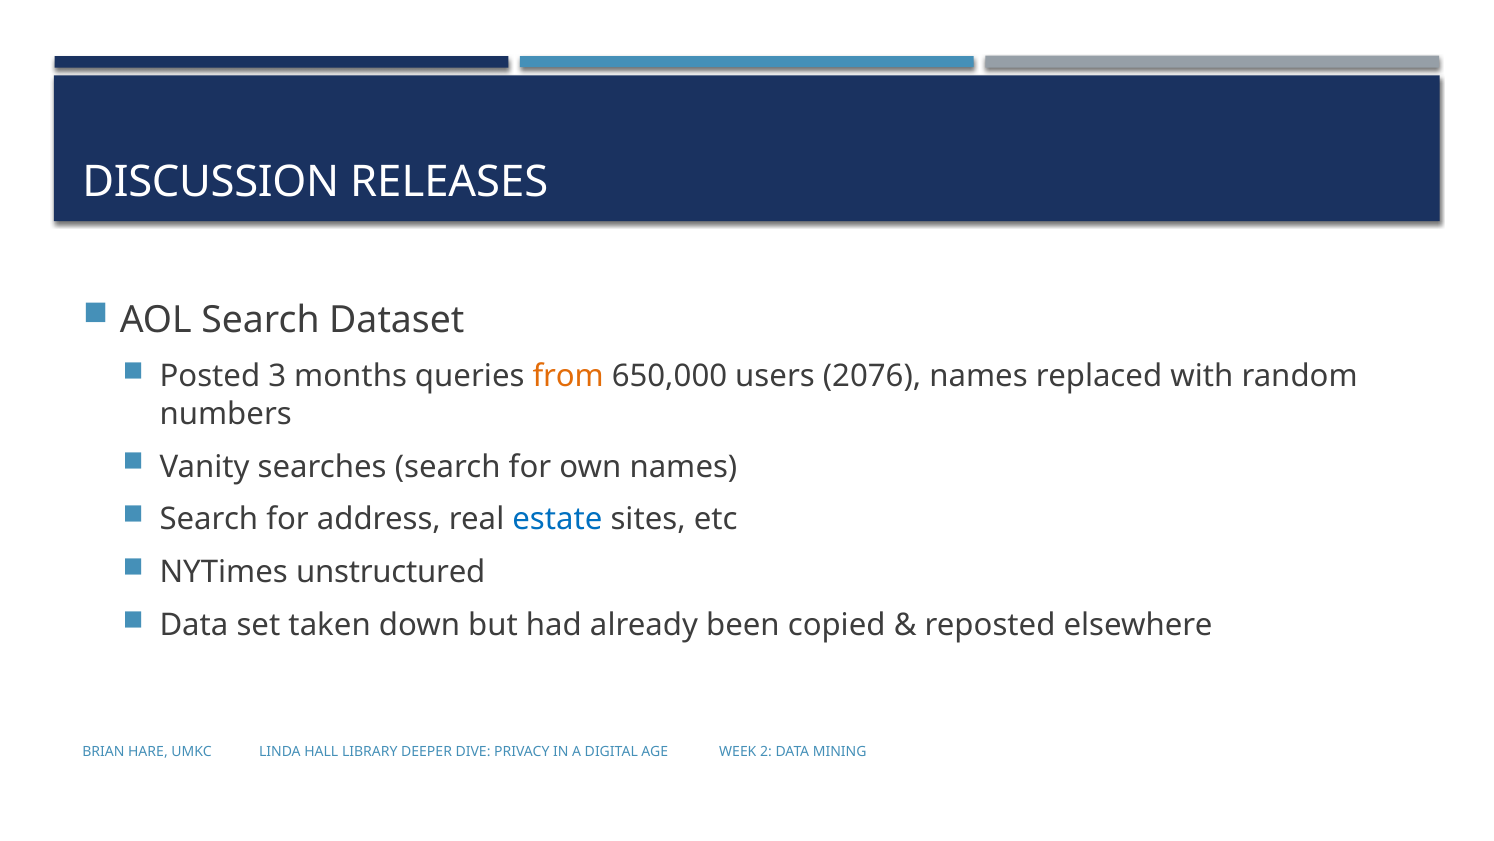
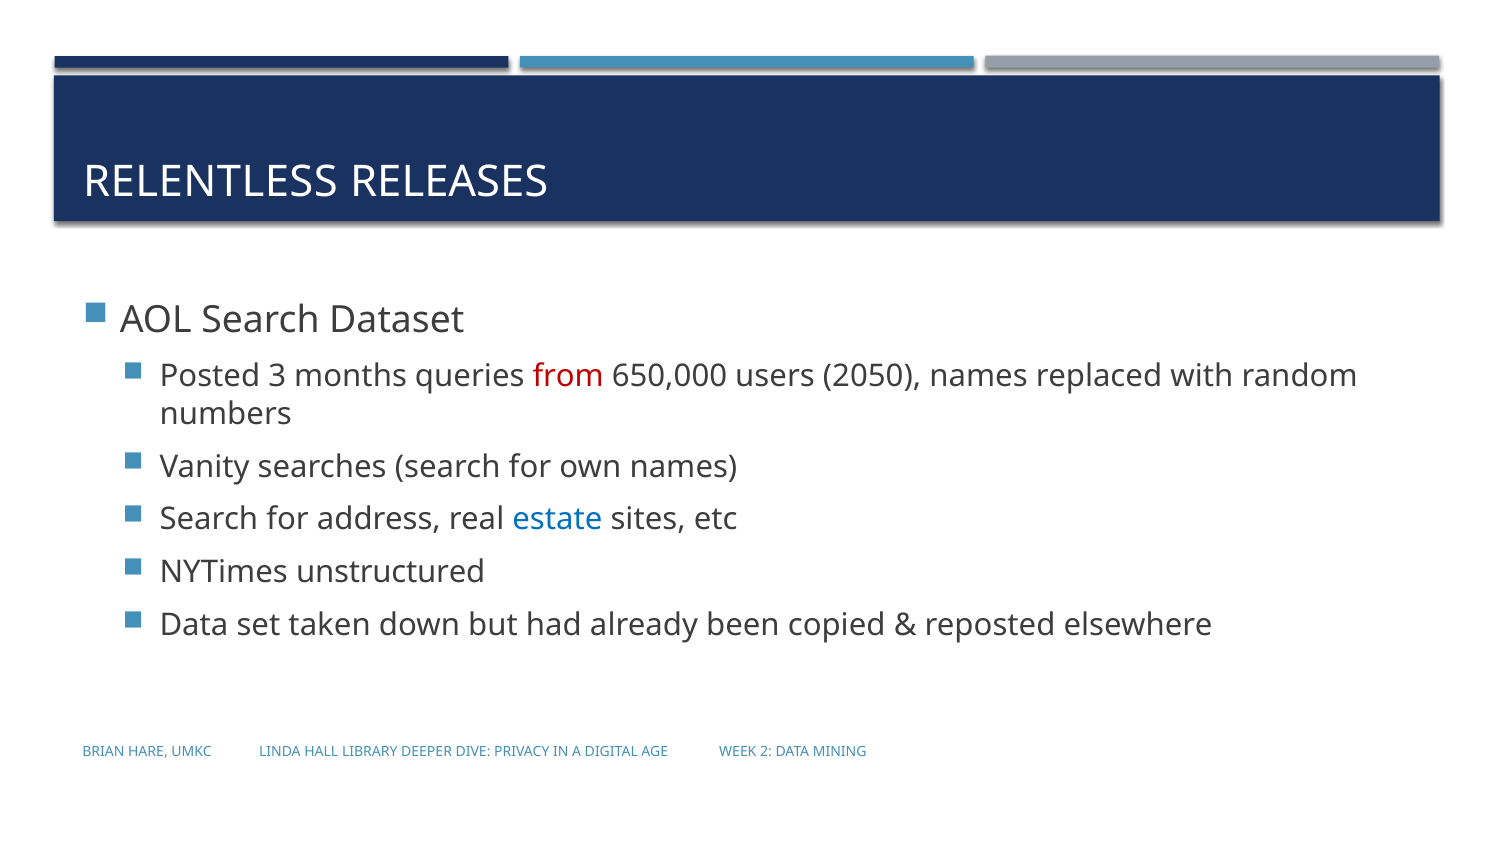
DISCUSSION: DISCUSSION -> RELENTLESS
from colour: orange -> red
2076: 2076 -> 2050
